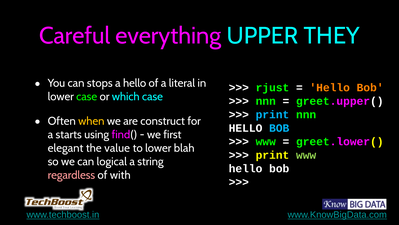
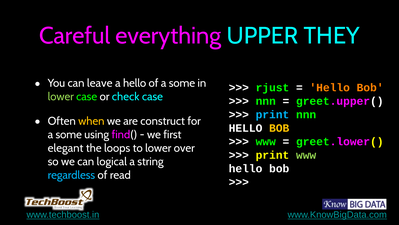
stops: stops -> leave
of a literal: literal -> some
lower at (61, 96) colour: white -> light green
which: which -> check
BOB at (279, 128) colour: light blue -> yellow
starts at (69, 134): starts -> some
value: value -> loops
blah: blah -> over
regardless colour: pink -> light blue
with: with -> read
